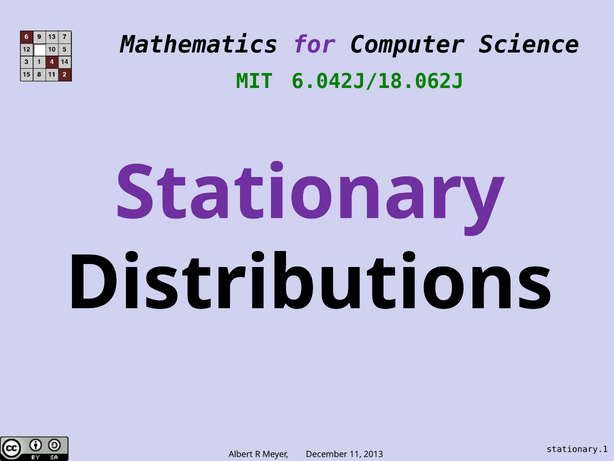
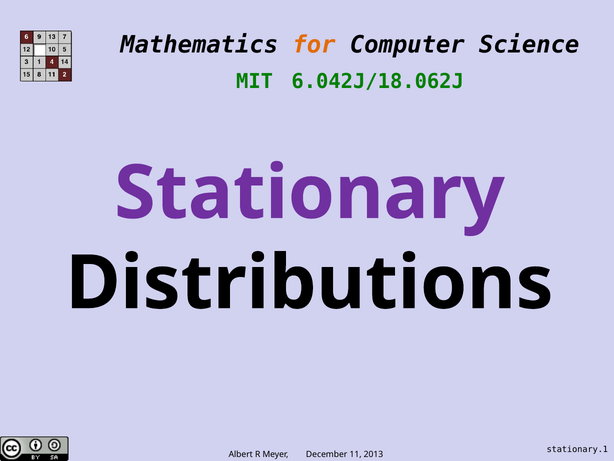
for colour: purple -> orange
